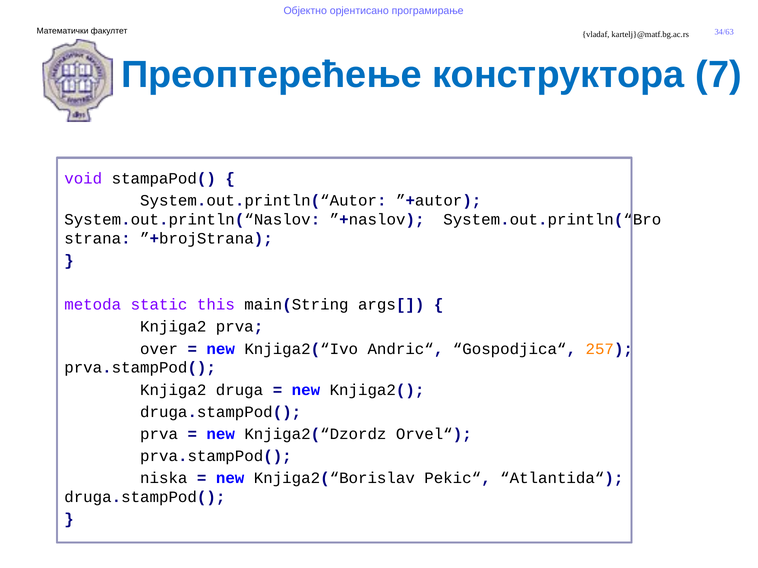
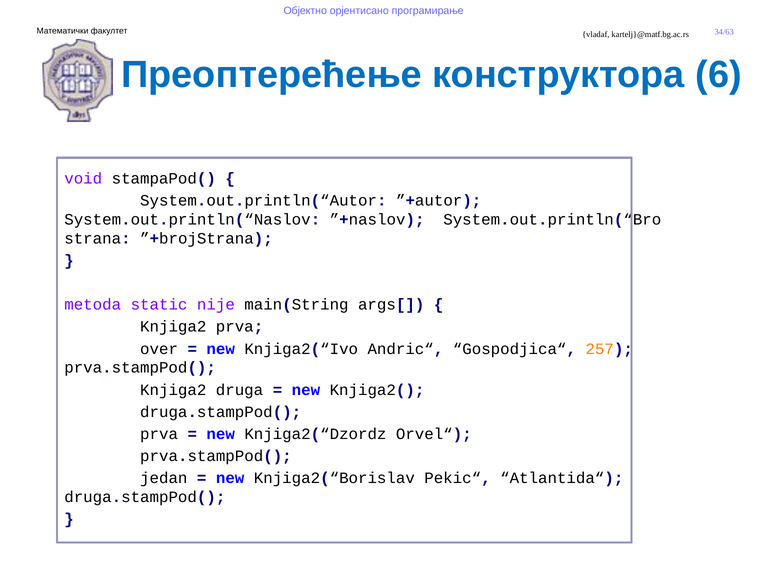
7: 7 -> 6
this: this -> nije
niska: niska -> jedan
